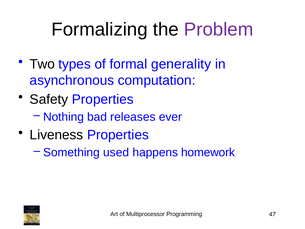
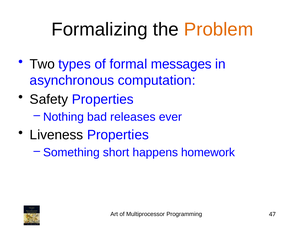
Problem colour: purple -> orange
generality: generality -> messages
used: used -> short
